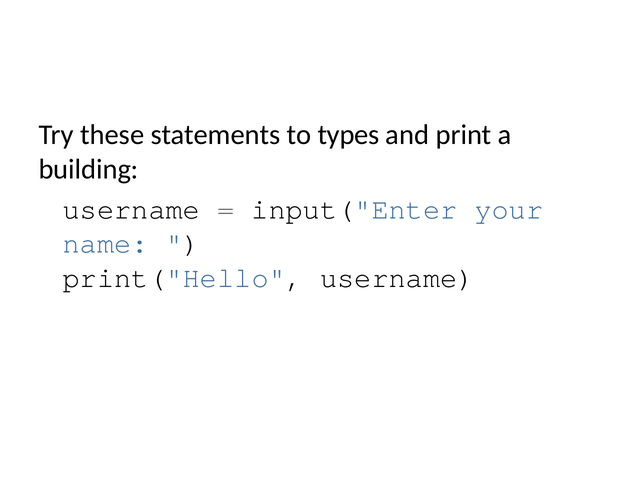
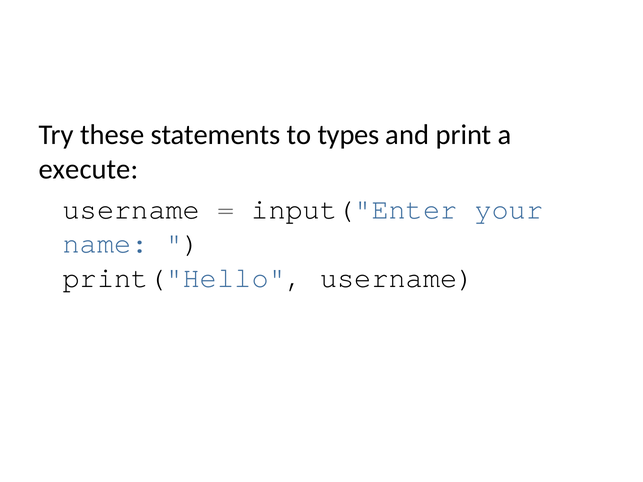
building: building -> execute
